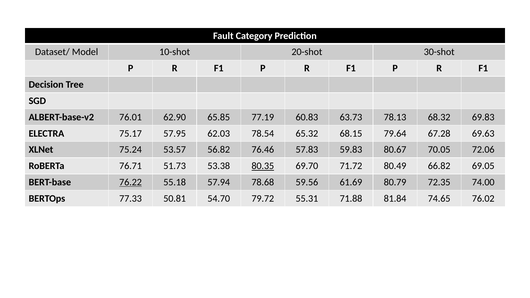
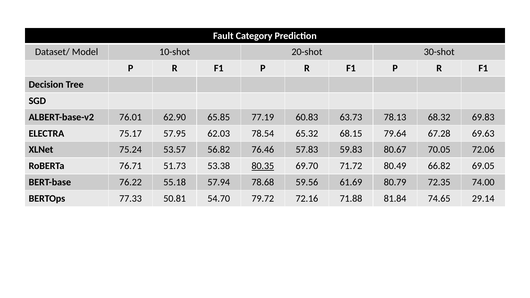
76.22 underline: present -> none
55.31: 55.31 -> 72.16
76.02: 76.02 -> 29.14
